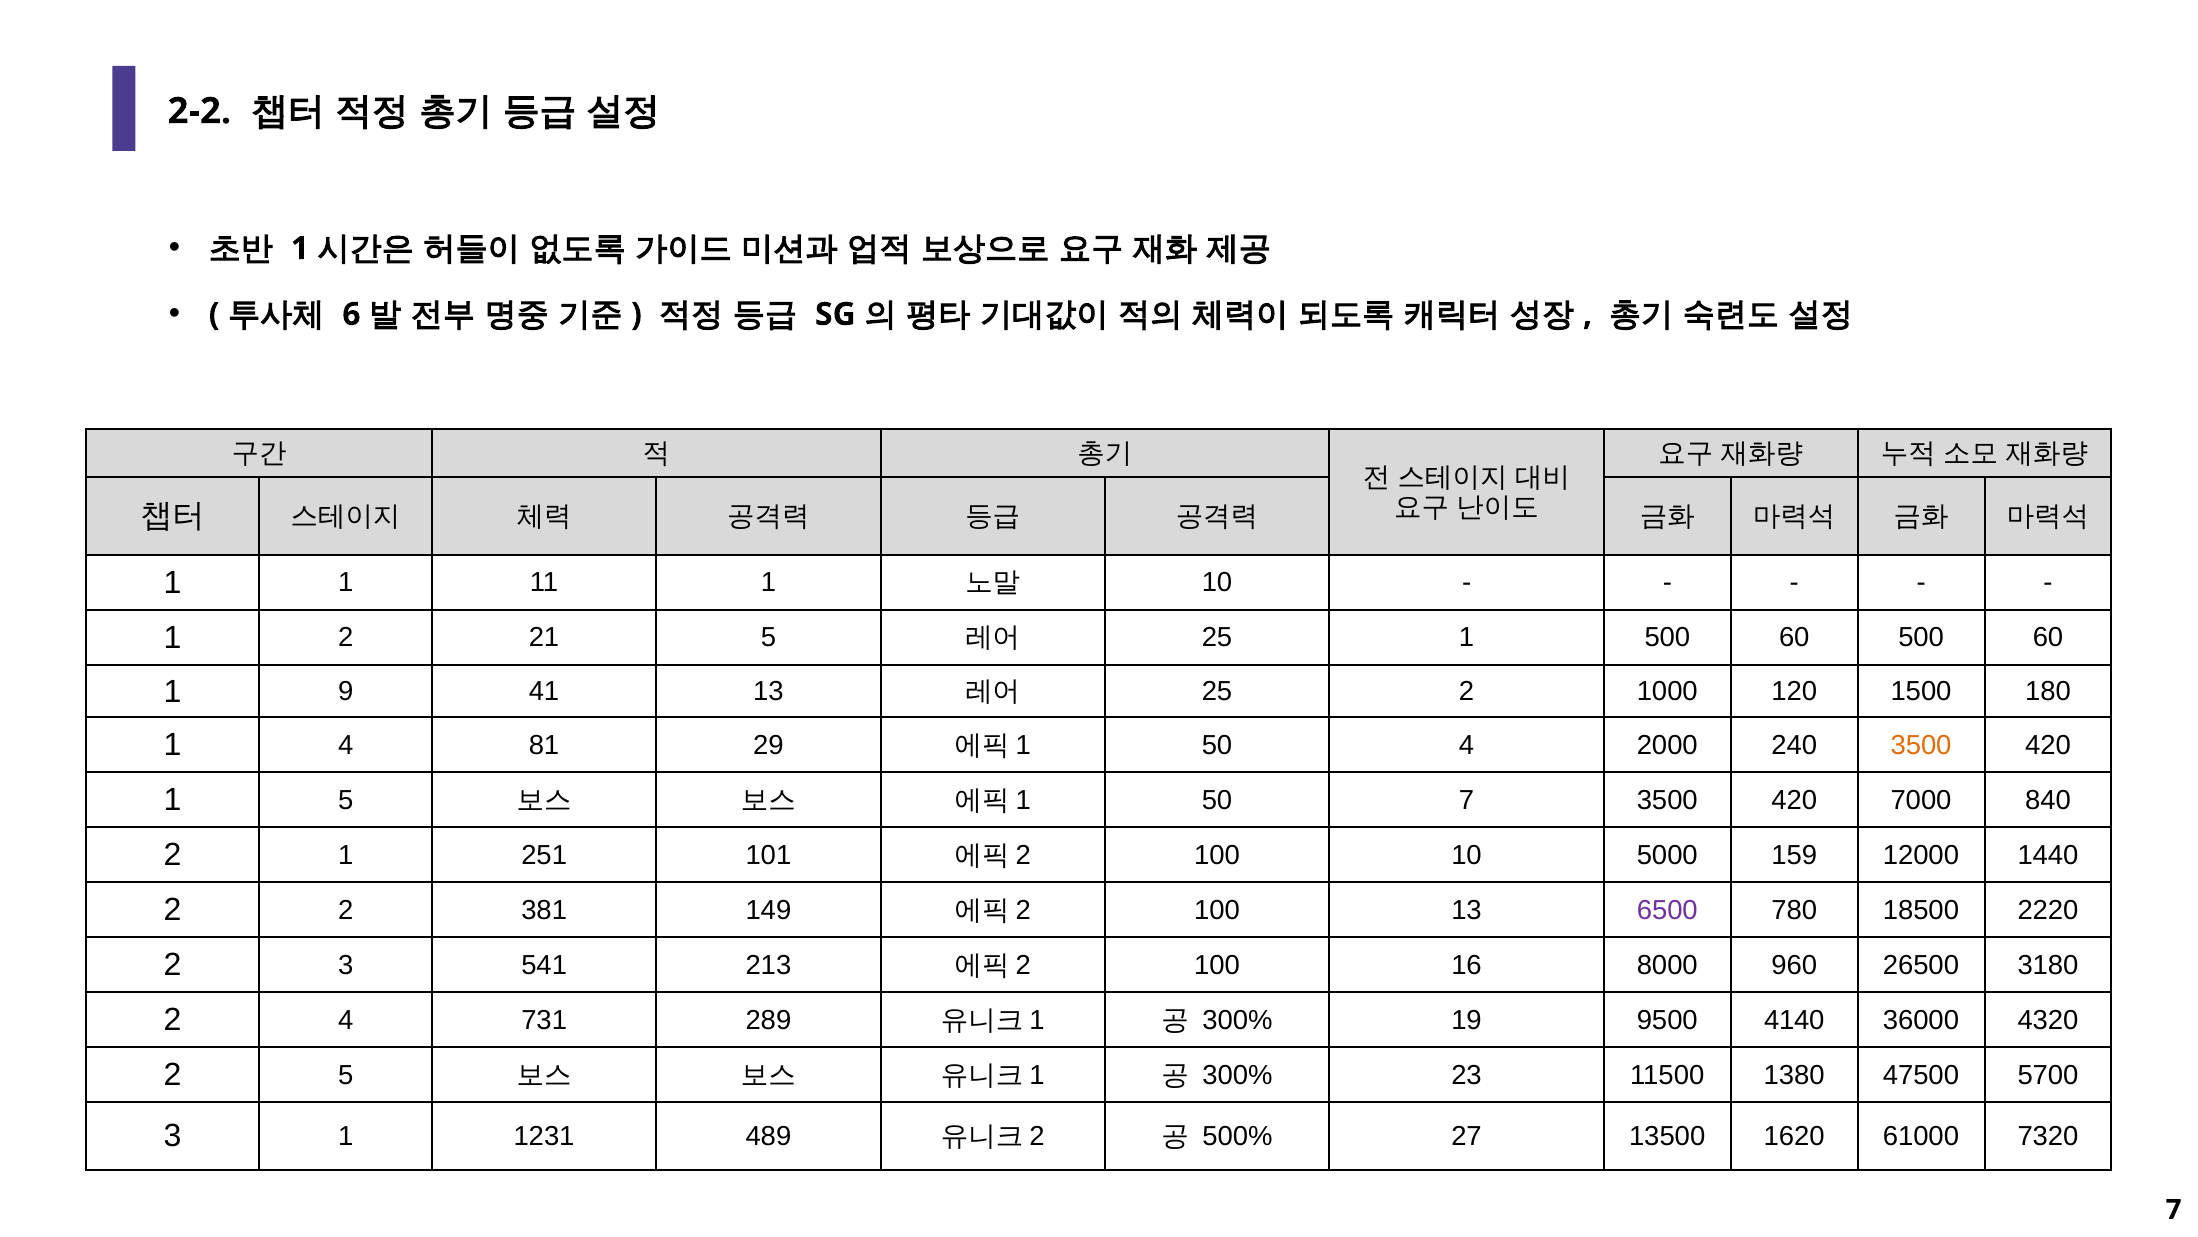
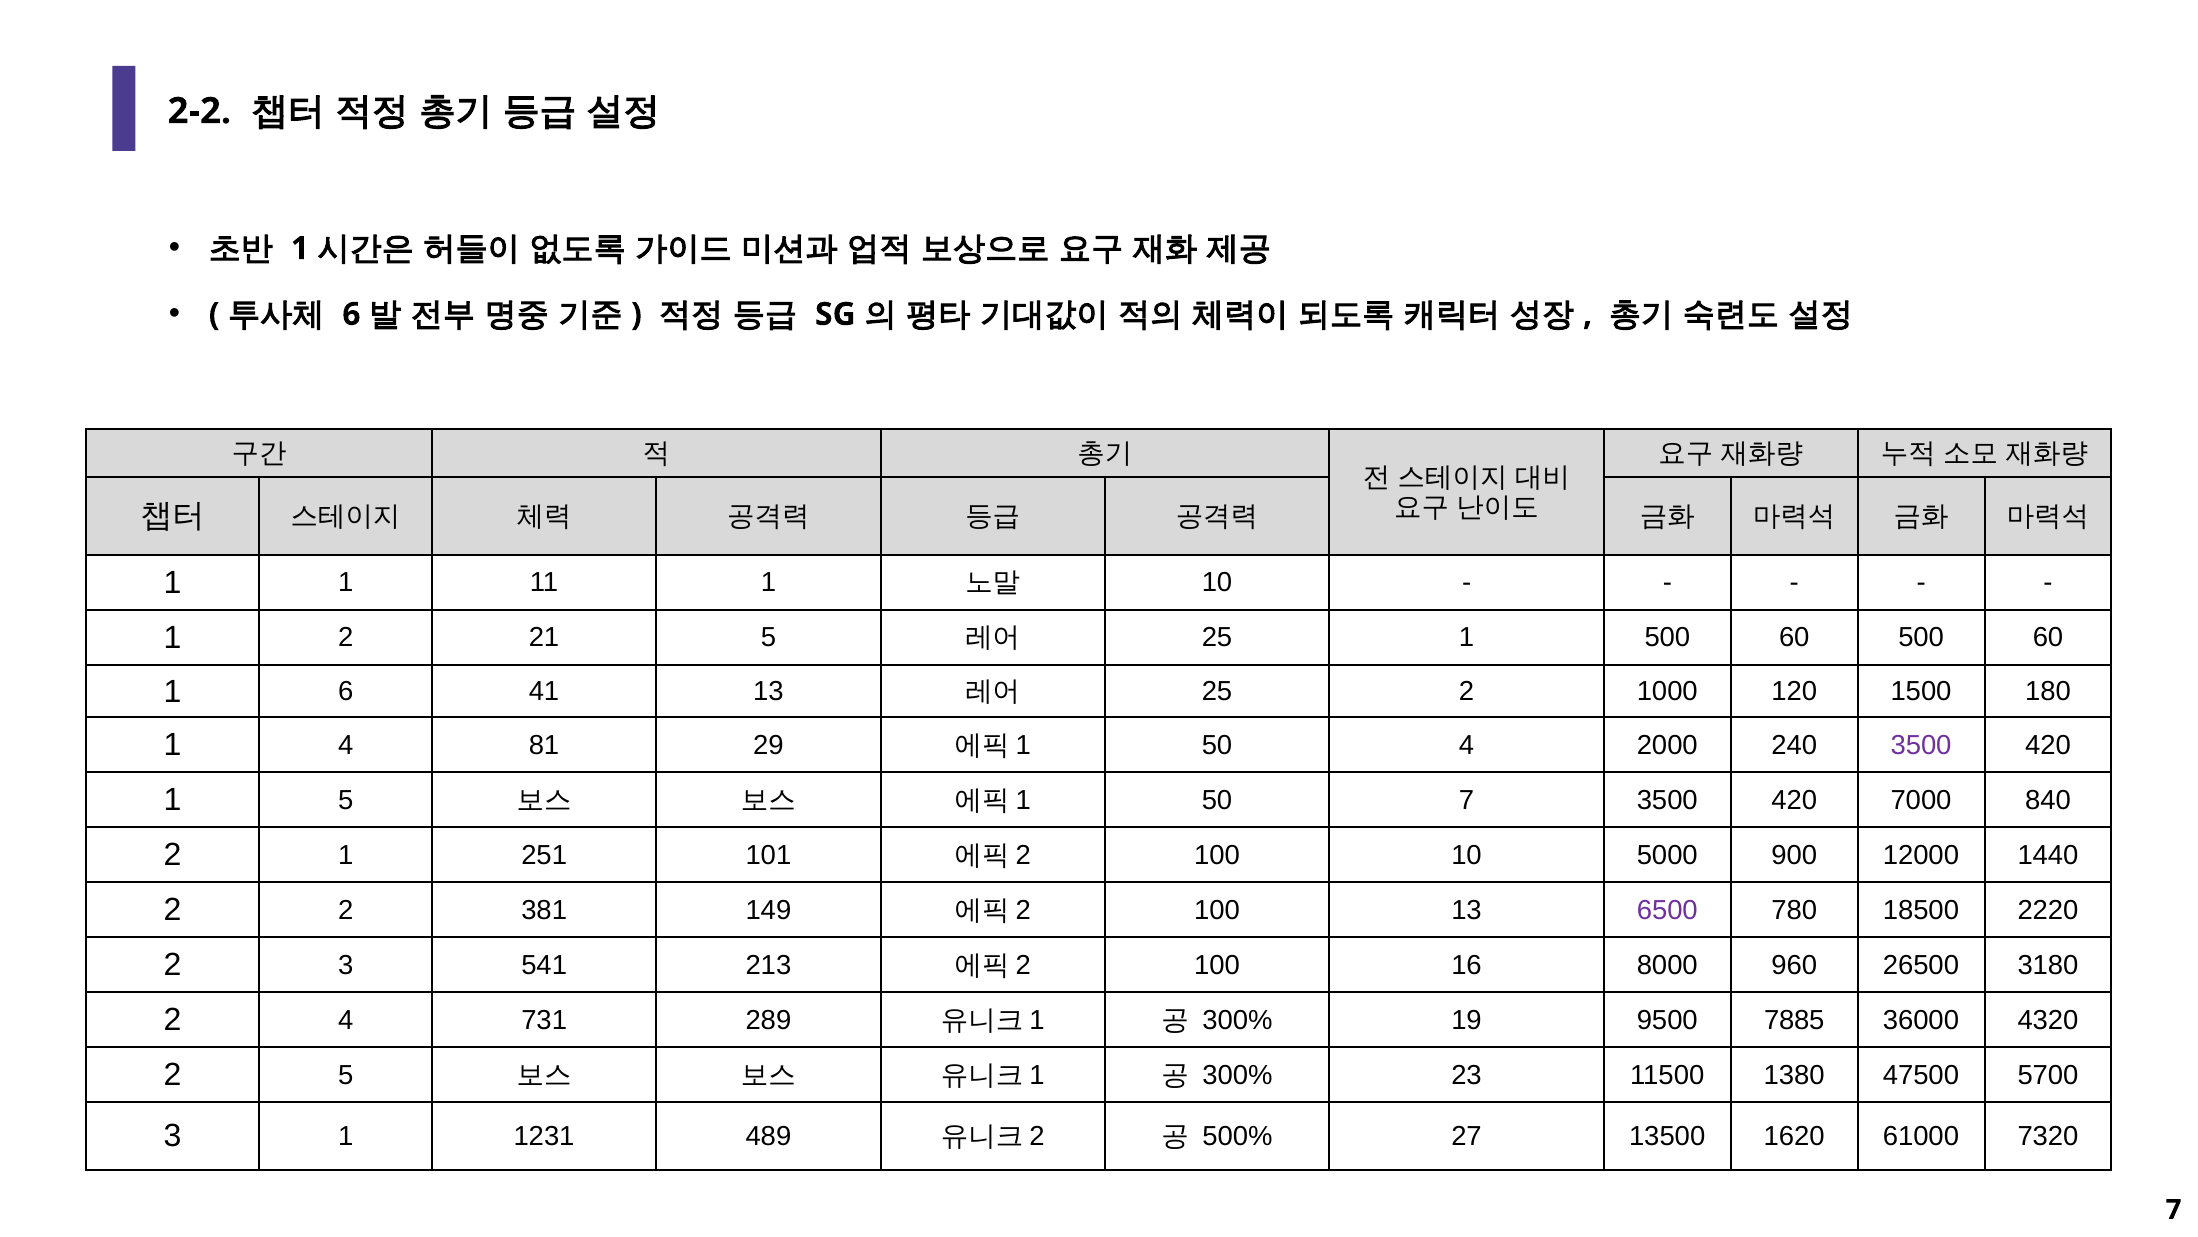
1 9: 9 -> 6
3500 at (1921, 745) colour: orange -> purple
159: 159 -> 900
4140: 4140 -> 7885
